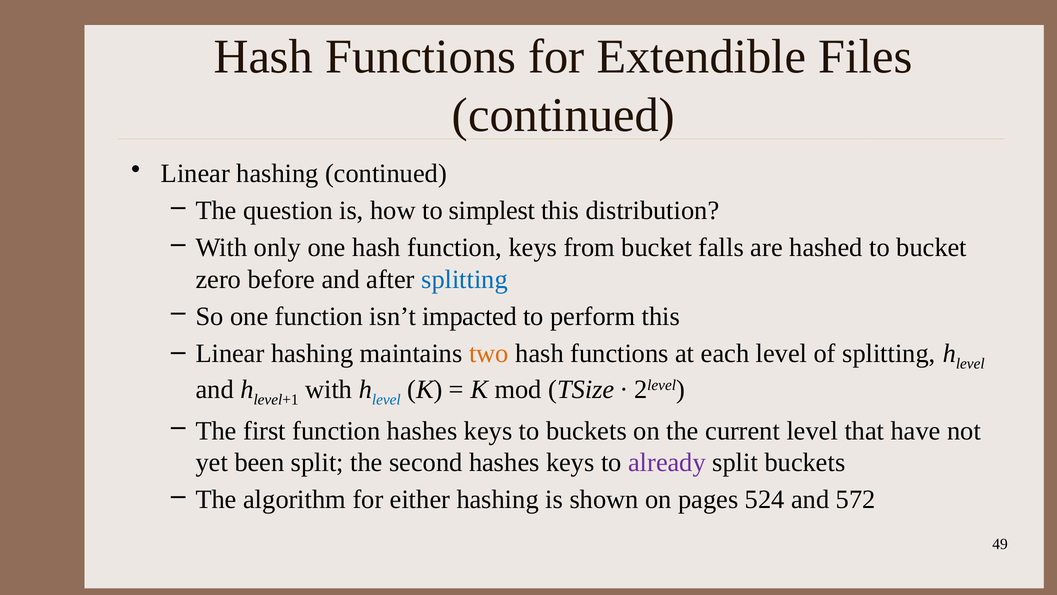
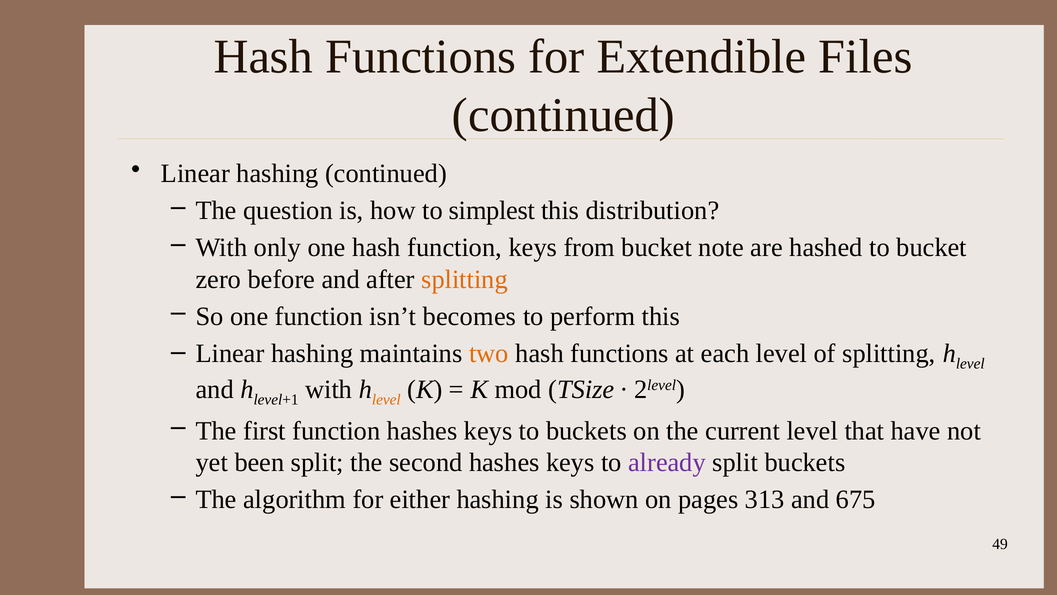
falls: falls -> note
splitting at (465, 279) colour: blue -> orange
impacted: impacted -> becomes
level at (386, 400) colour: blue -> orange
524: 524 -> 313
572: 572 -> 675
